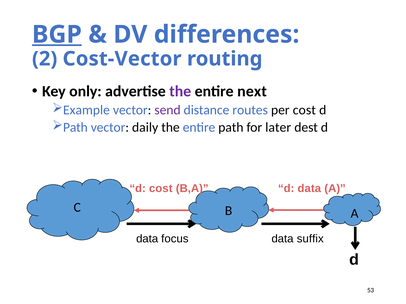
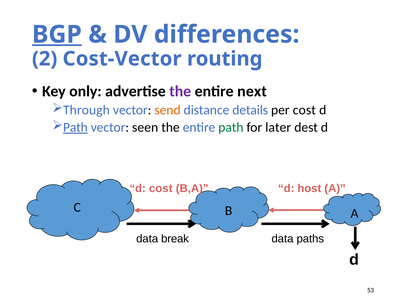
Example: Example -> Through
send colour: purple -> orange
routes: routes -> details
Path at (75, 128) underline: none -> present
daily: daily -> seen
path at (231, 128) colour: black -> green
d data: data -> host
focus: focus -> break
suffix: suffix -> paths
